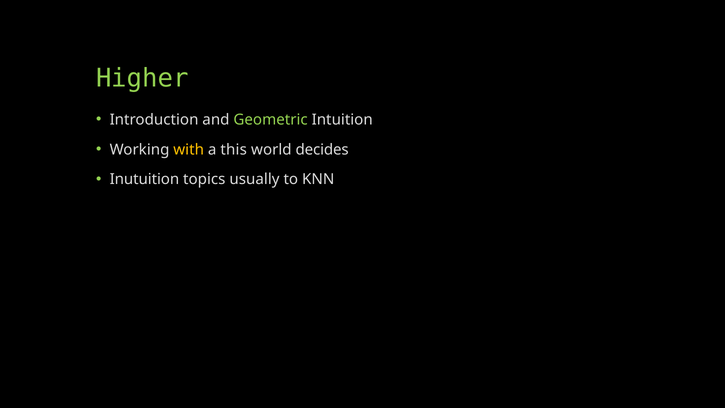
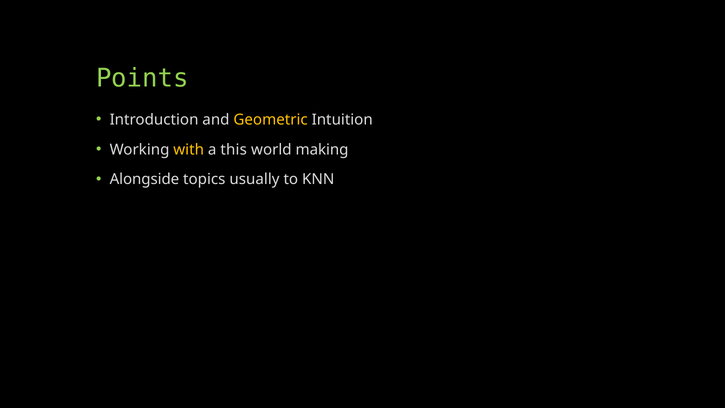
Higher: Higher -> Points
Geometric colour: light green -> yellow
decides: decides -> making
Inutuition: Inutuition -> Alongside
